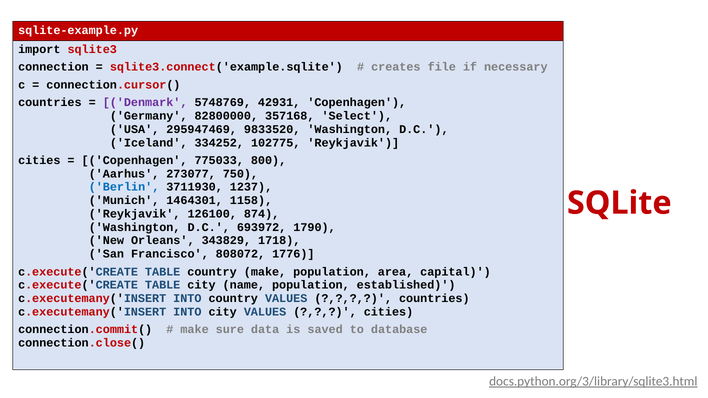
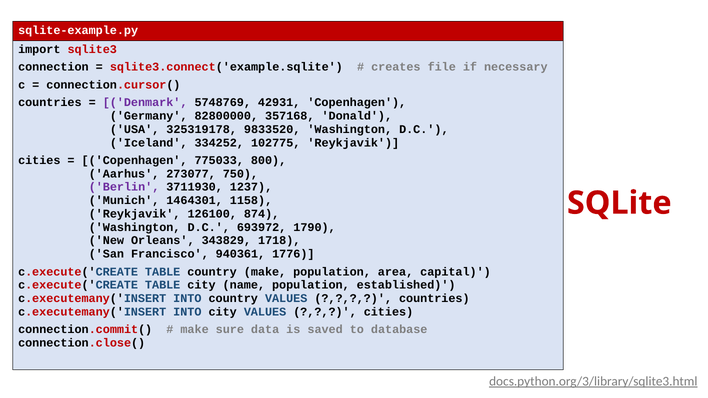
Select: Select -> Donald
295947469: 295947469 -> 325319178
Berlin colour: blue -> purple
808072: 808072 -> 940361
